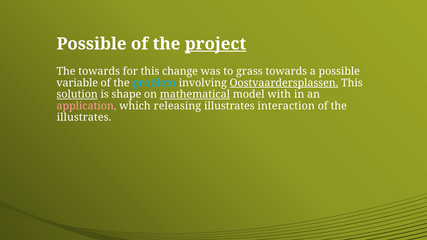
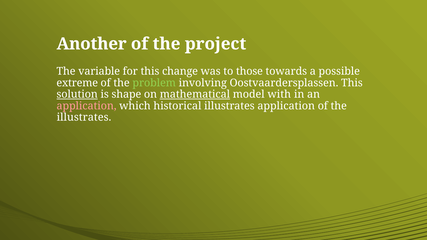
Possible at (92, 44): Possible -> Another
project underline: present -> none
The towards: towards -> variable
grass: grass -> those
variable: variable -> extreme
problem colour: light blue -> light green
Oostvaardersplassen underline: present -> none
releasing: releasing -> historical
illustrates interaction: interaction -> application
